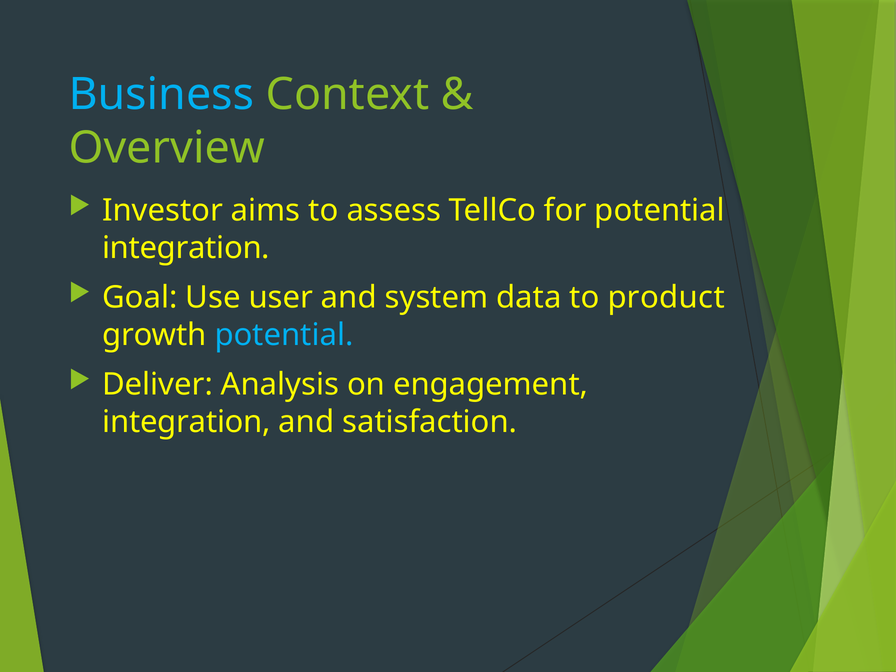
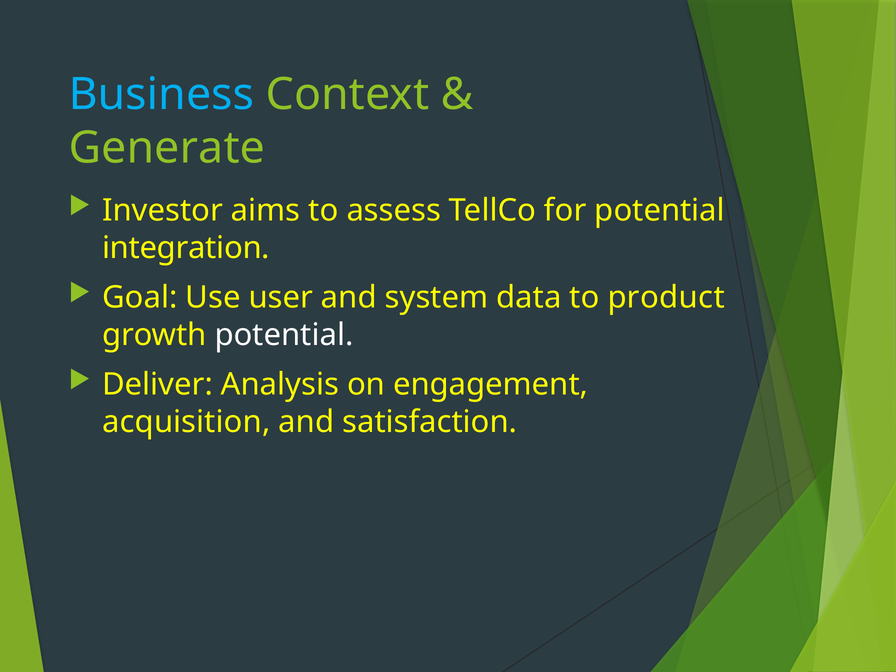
Overview: Overview -> Generate
potential at (284, 335) colour: light blue -> white
integration at (186, 422): integration -> acquisition
